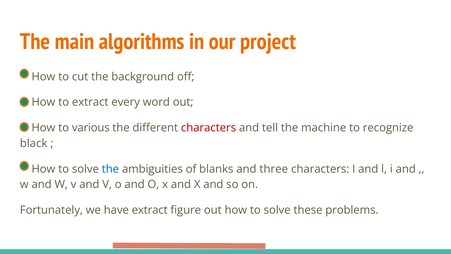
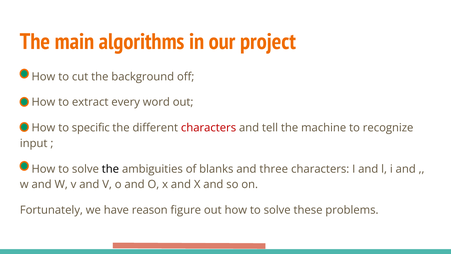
various: various -> specific
black: black -> input
the at (110, 169) colour: blue -> black
have extract: extract -> reason
